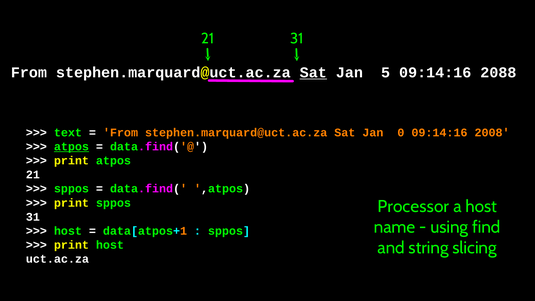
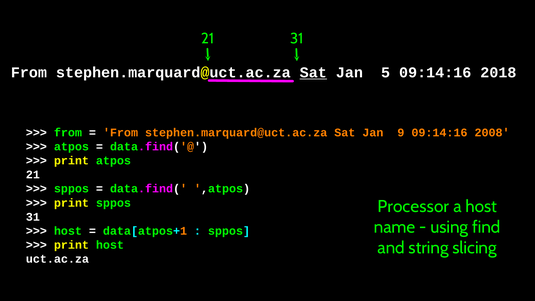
2088: 2088 -> 2018
text at (68, 133): text -> from
0: 0 -> 9
atpos at (71, 147) underline: present -> none
